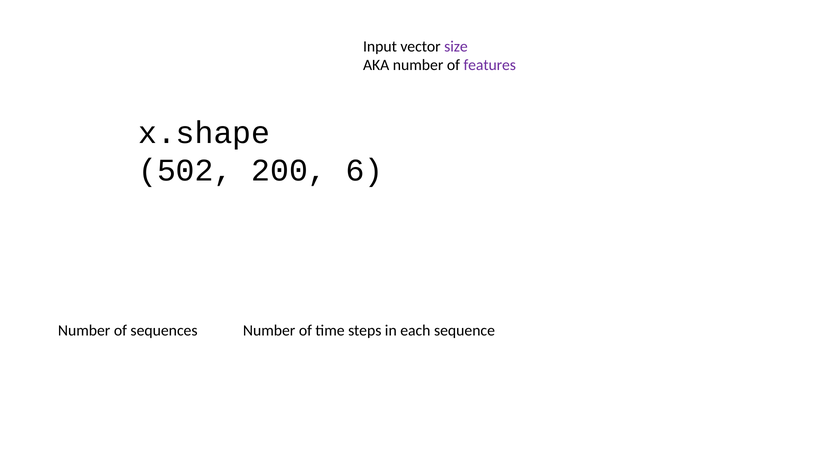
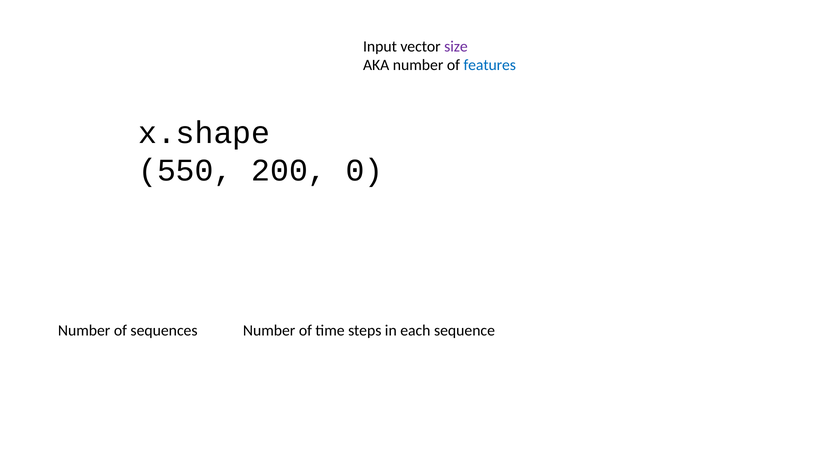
features colour: purple -> blue
502: 502 -> 550
6: 6 -> 0
